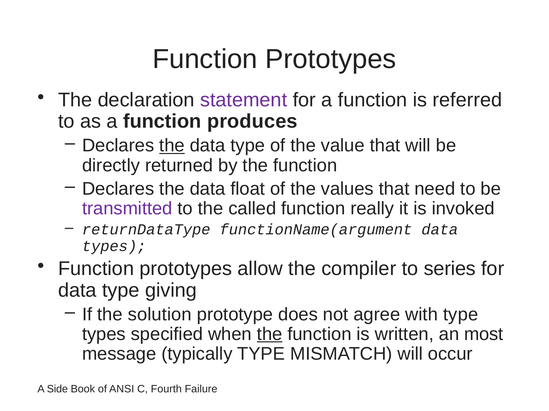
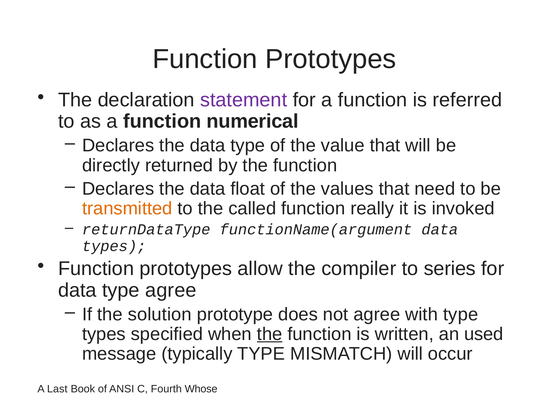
produces: produces -> numerical
the at (172, 146) underline: present -> none
transmitted colour: purple -> orange
type giving: giving -> agree
most: most -> used
Side: Side -> Last
Failure: Failure -> Whose
